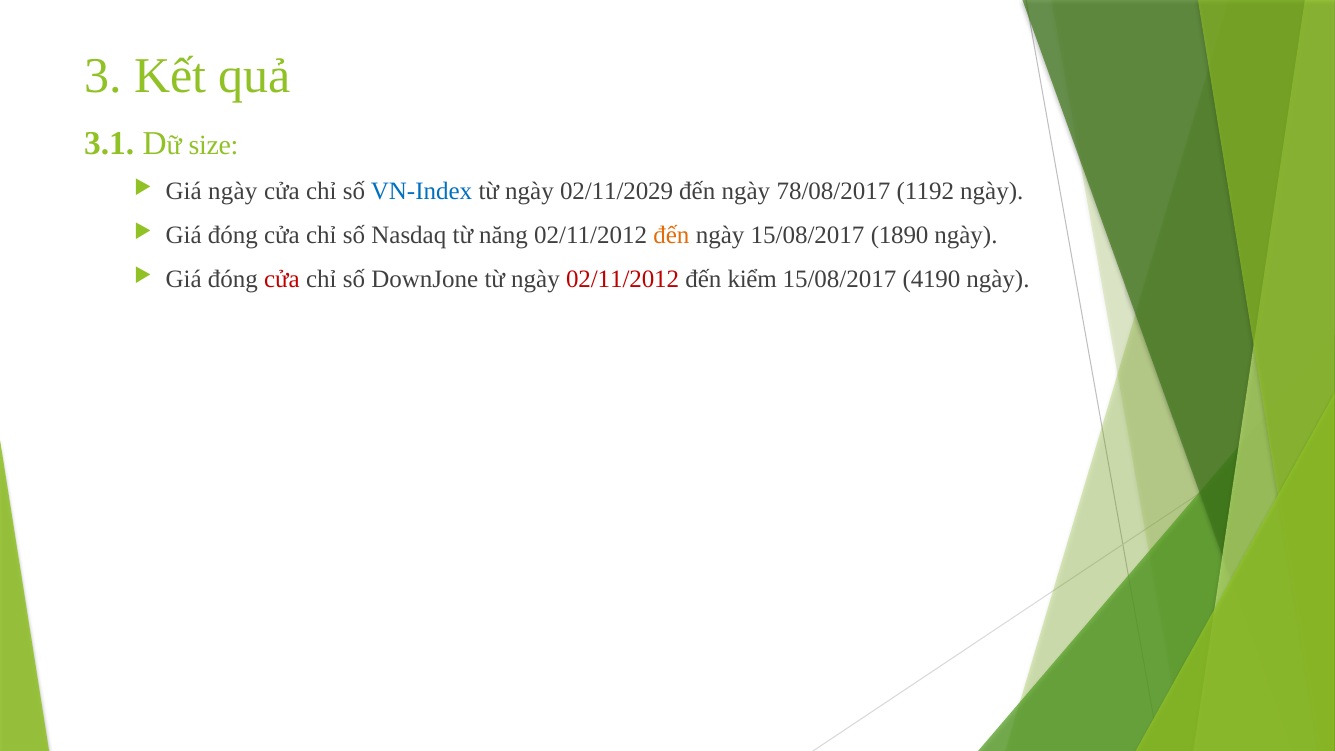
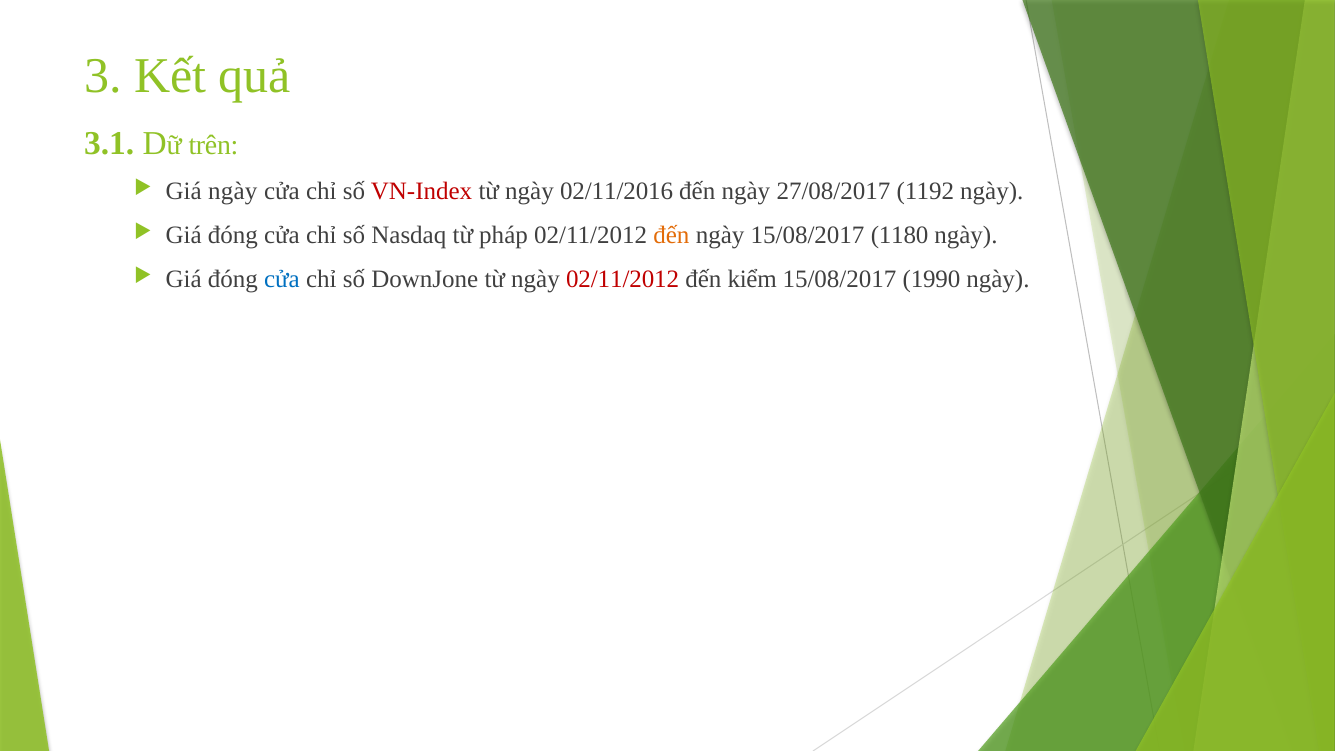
size: size -> trên
VN-Index colour: blue -> red
02/11/2029: 02/11/2029 -> 02/11/2016
78/08/2017: 78/08/2017 -> 27/08/2017
năng: năng -> pháp
1890: 1890 -> 1180
cửa at (282, 279) colour: red -> blue
4190: 4190 -> 1990
